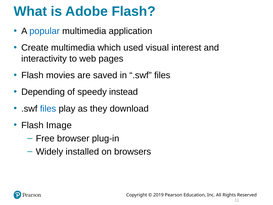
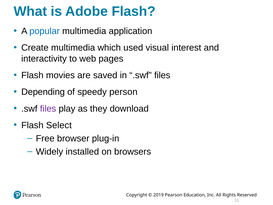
instead: instead -> person
files at (48, 108) colour: blue -> purple
Image: Image -> Select
